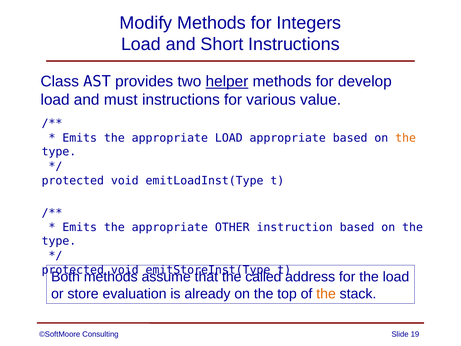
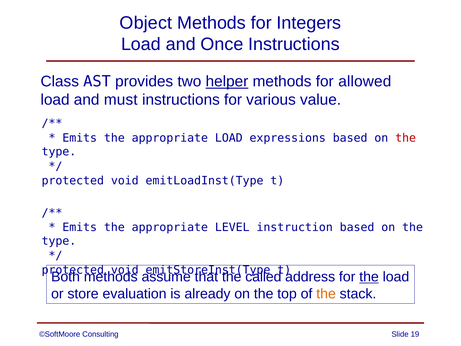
Modify: Modify -> Object
Short: Short -> Once
develop: develop -> allowed
LOAD appropriate: appropriate -> expressions
the at (406, 138) colour: orange -> red
OTHER: OTHER -> LEVEL
the at (369, 277) underline: none -> present
